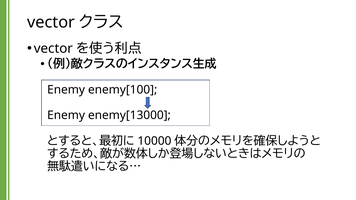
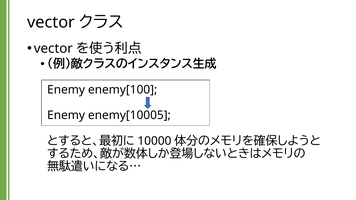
enemy[13000: enemy[13000 -> enemy[10005
